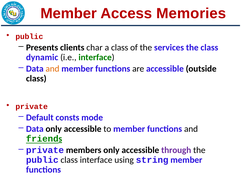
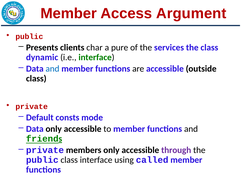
Memories: Memories -> Argument
a class: class -> pure
and at (52, 69) colour: orange -> blue
string: string -> called
